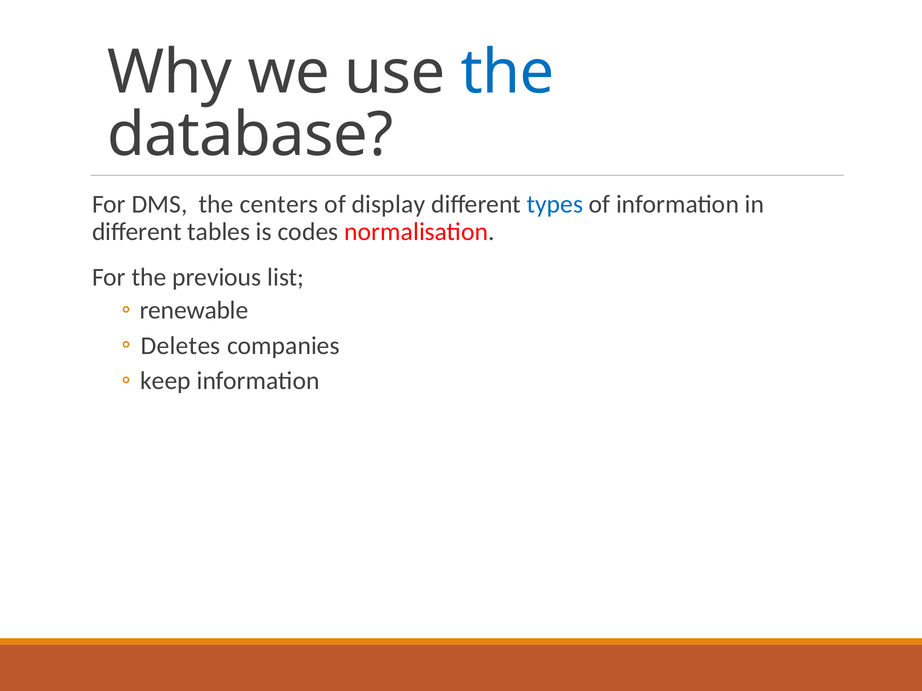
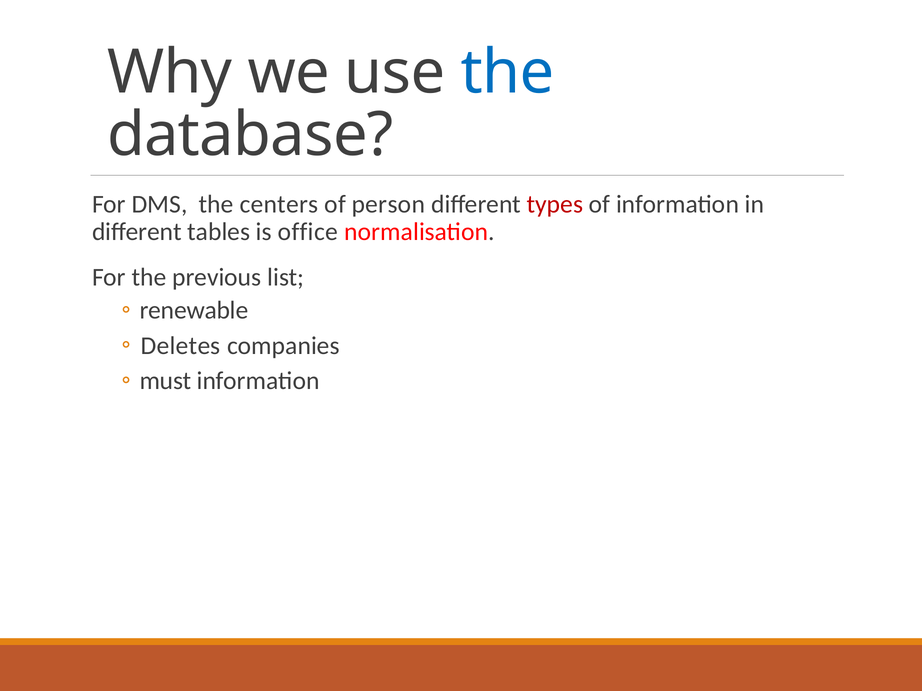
display: display -> person
types colour: blue -> red
codes: codes -> office
keep: keep -> must
